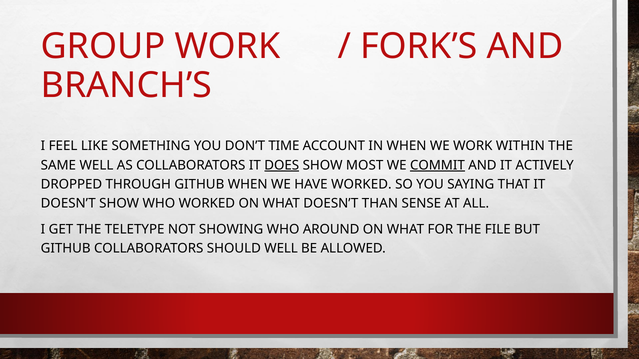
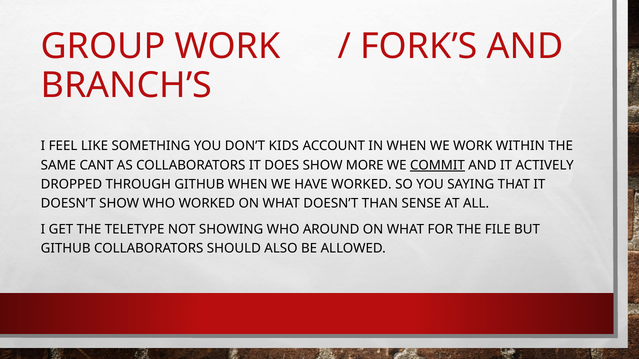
TIME: TIME -> KIDS
SAME WELL: WELL -> CANT
DOES underline: present -> none
MOST: MOST -> MORE
SHOULD WELL: WELL -> ALSO
